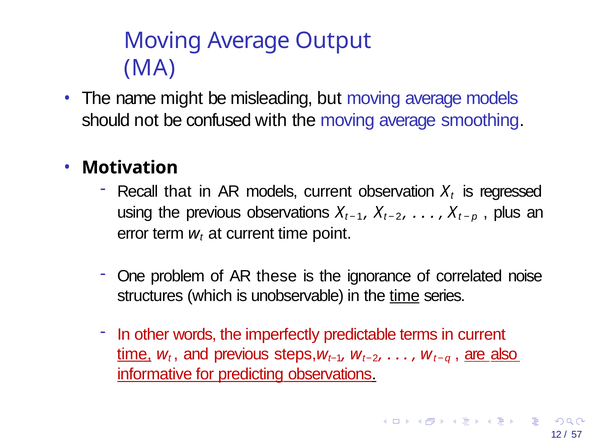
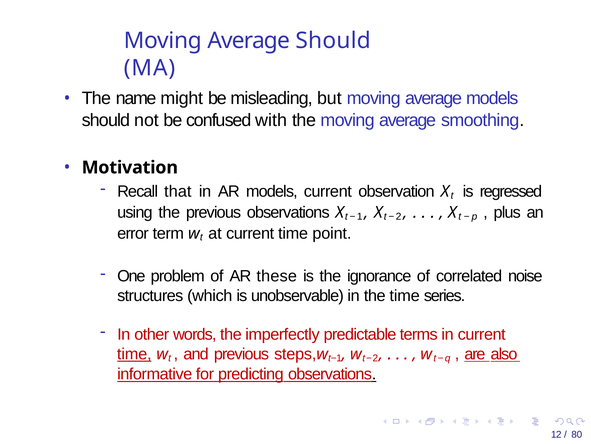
Average Output: Output -> Should
time at (405, 296) underline: present -> none
57: 57 -> 80
